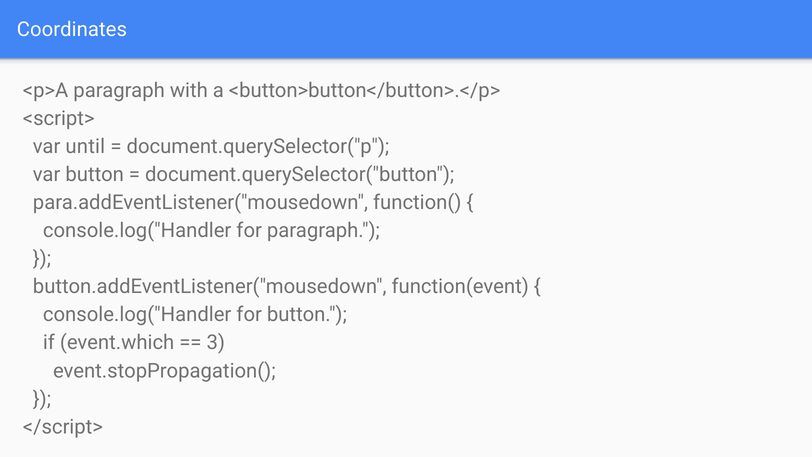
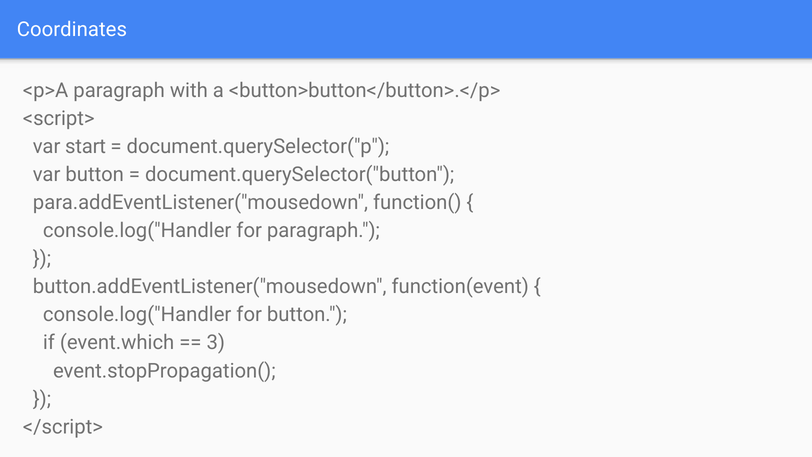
until: until -> start
